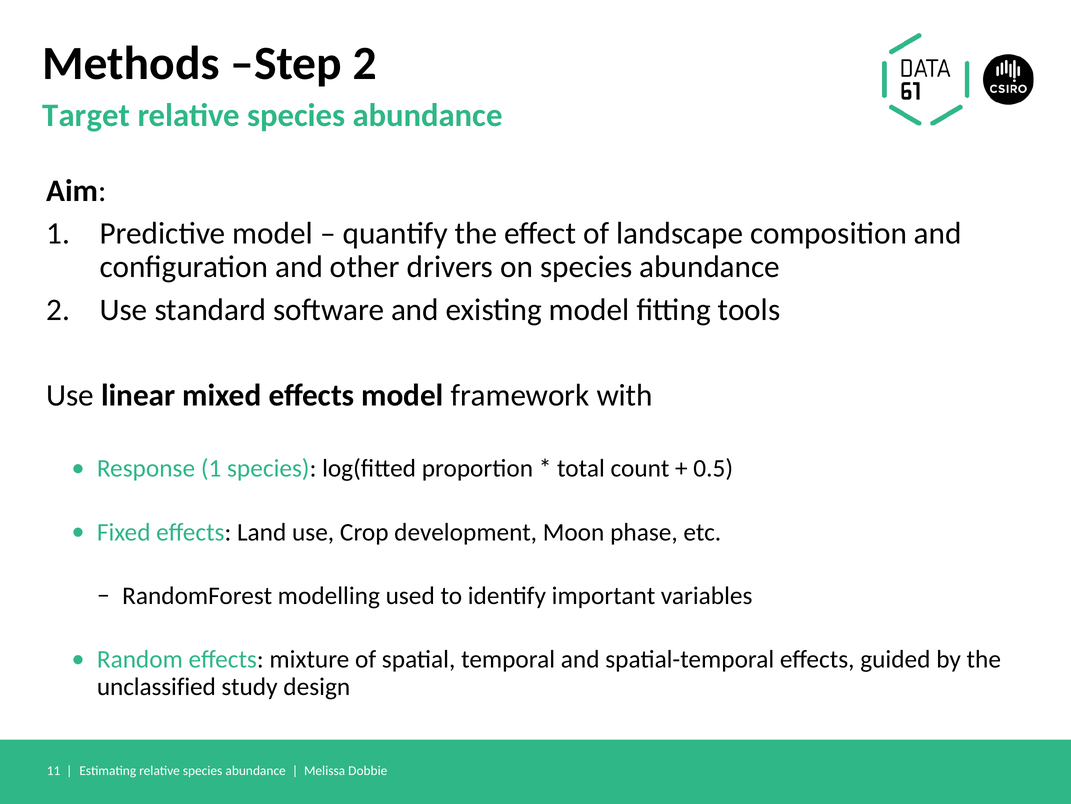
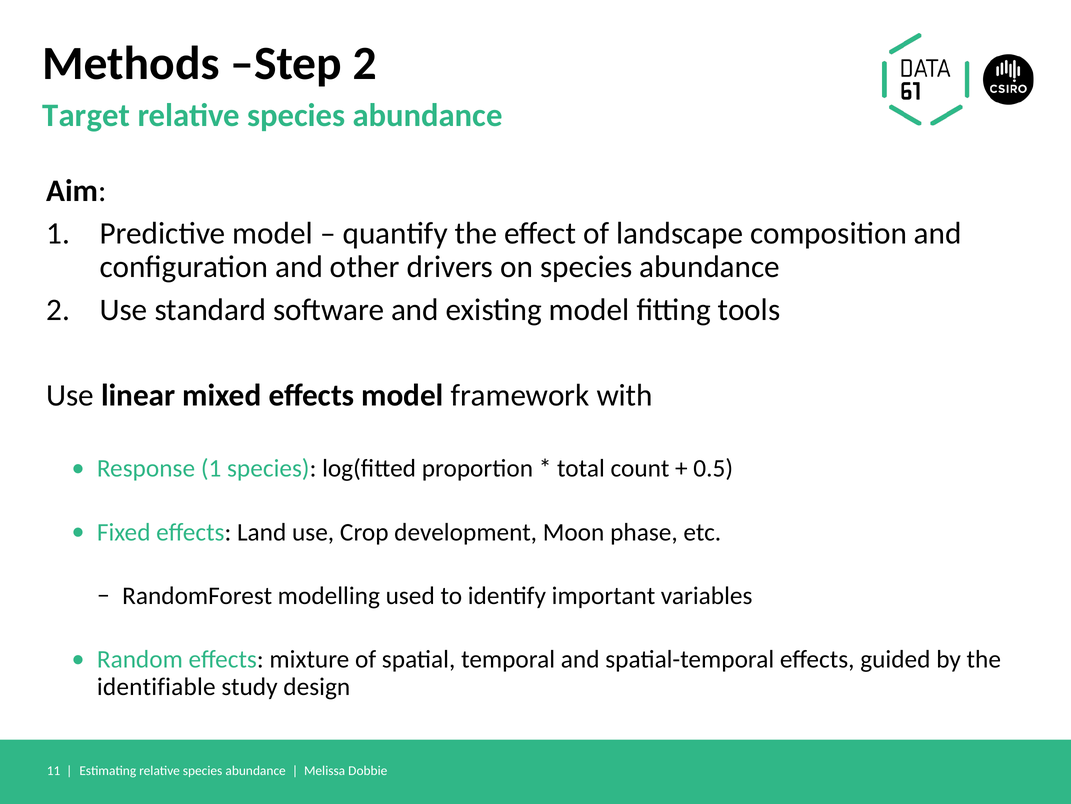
unclassified: unclassified -> identifiable
